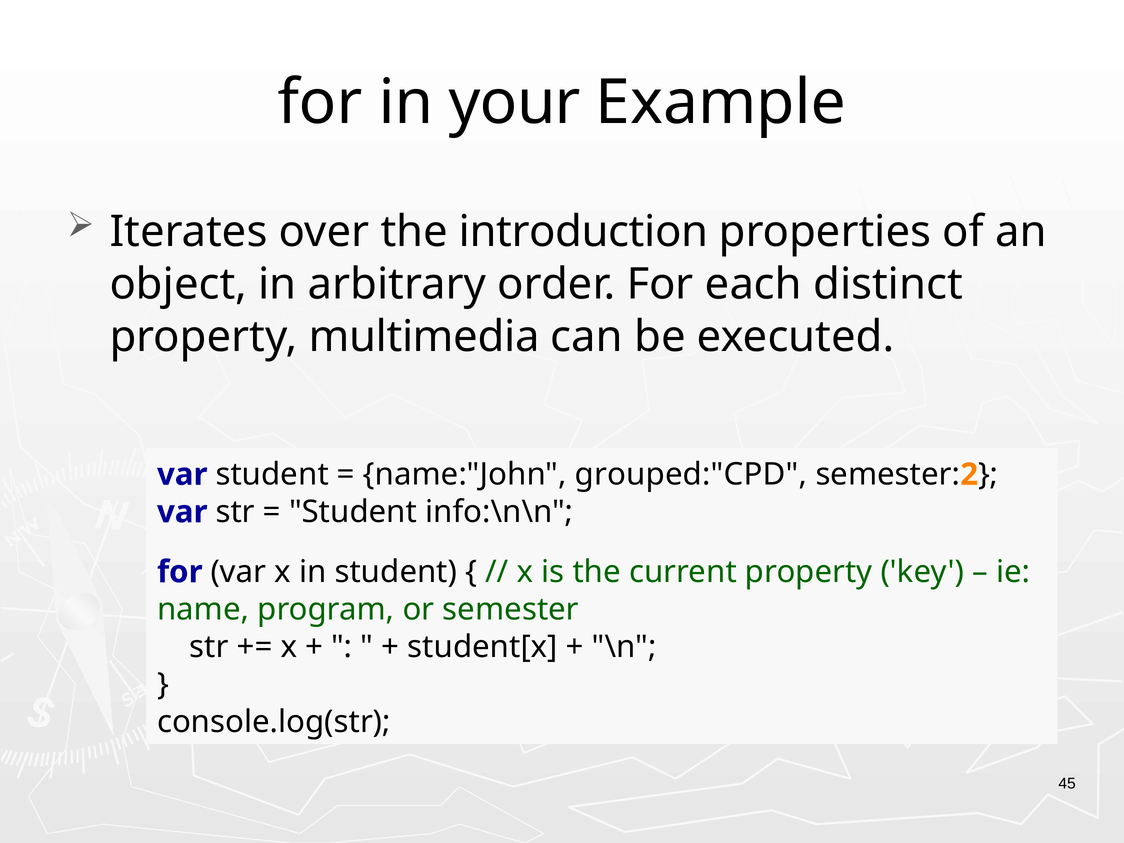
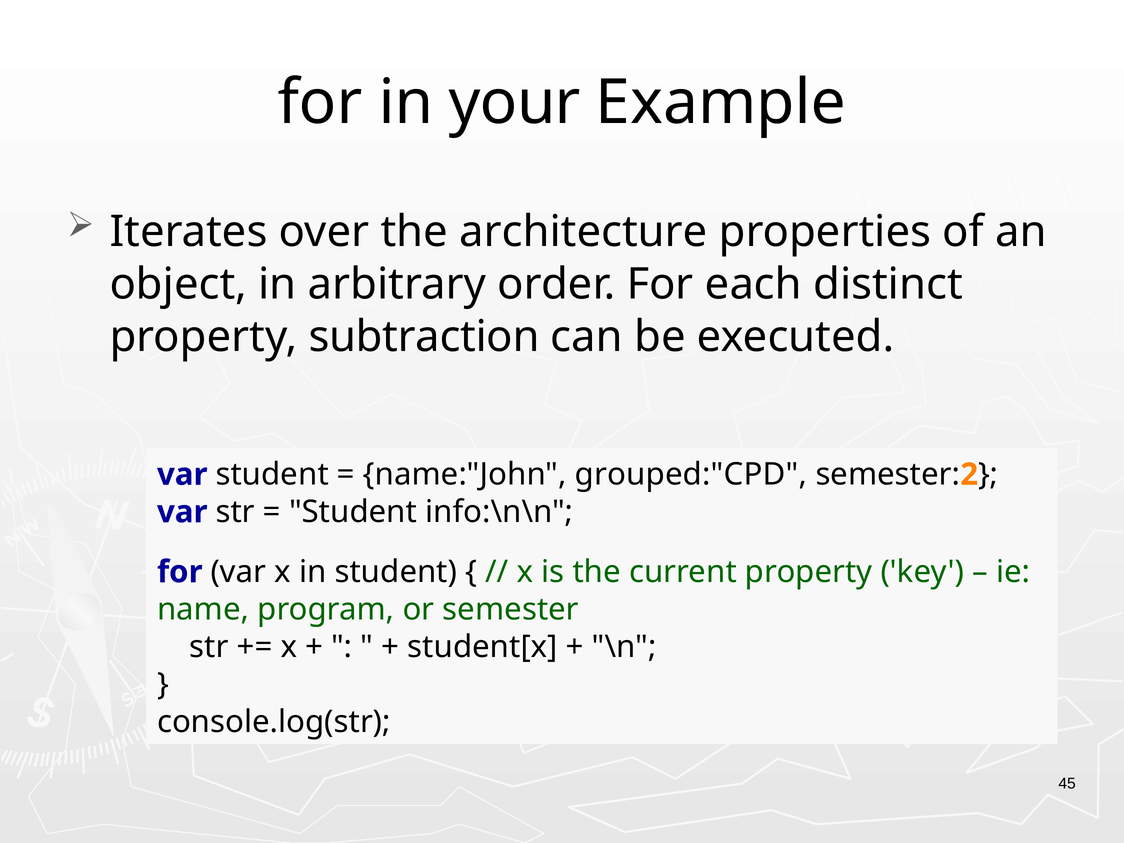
introduction: introduction -> architecture
multimedia: multimedia -> subtraction
